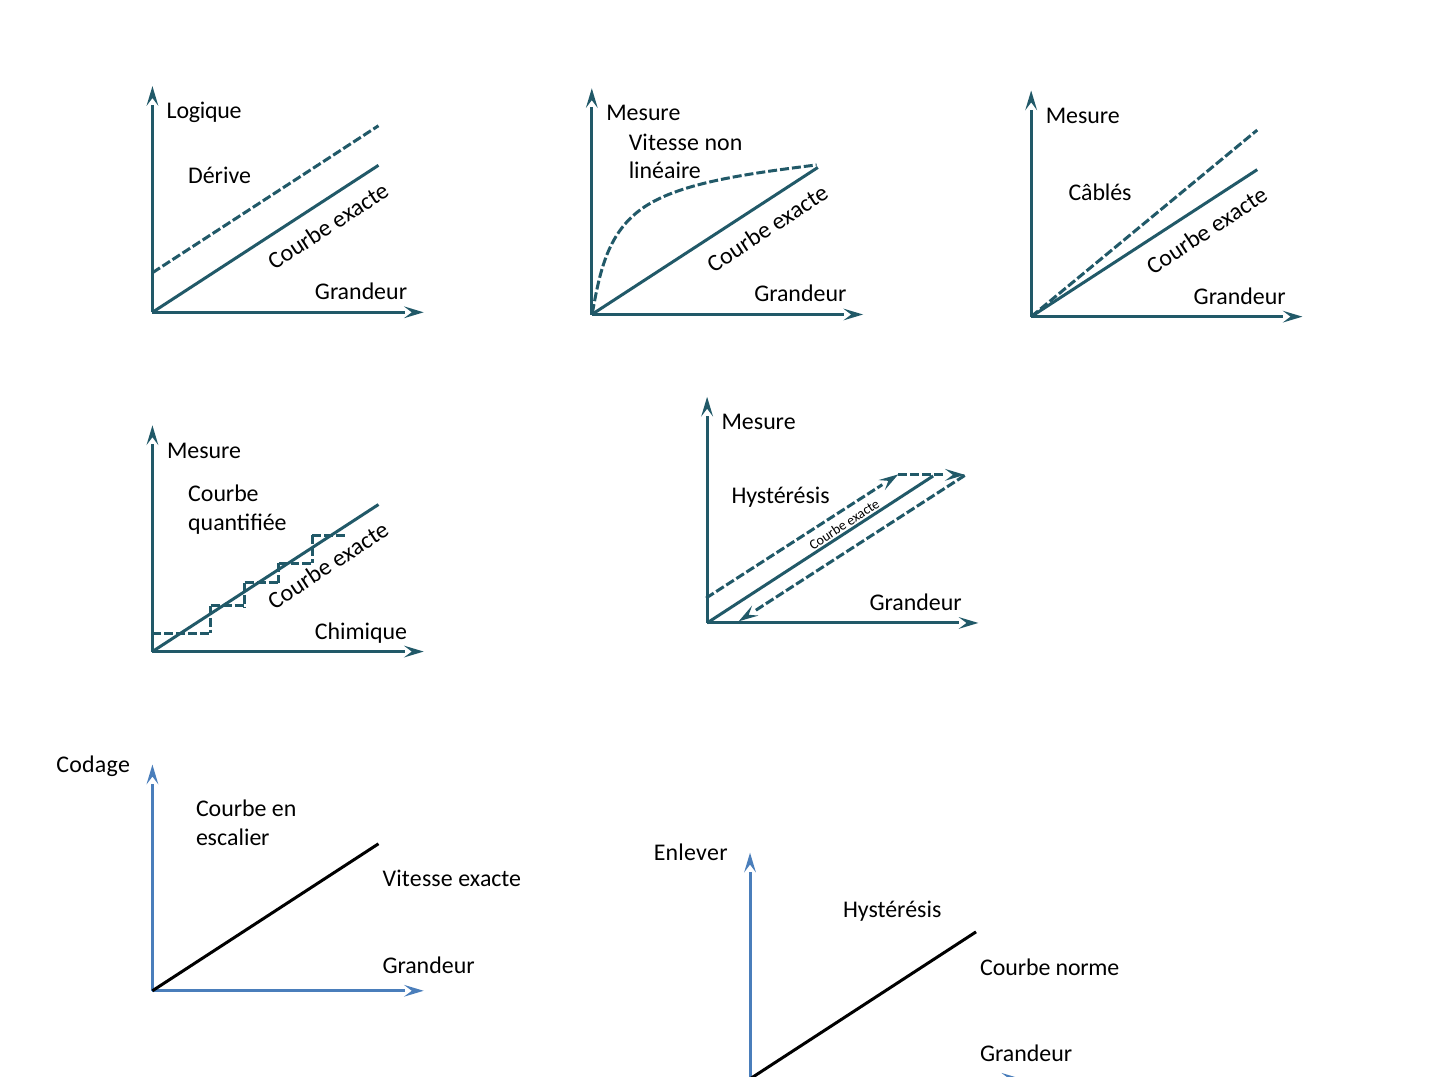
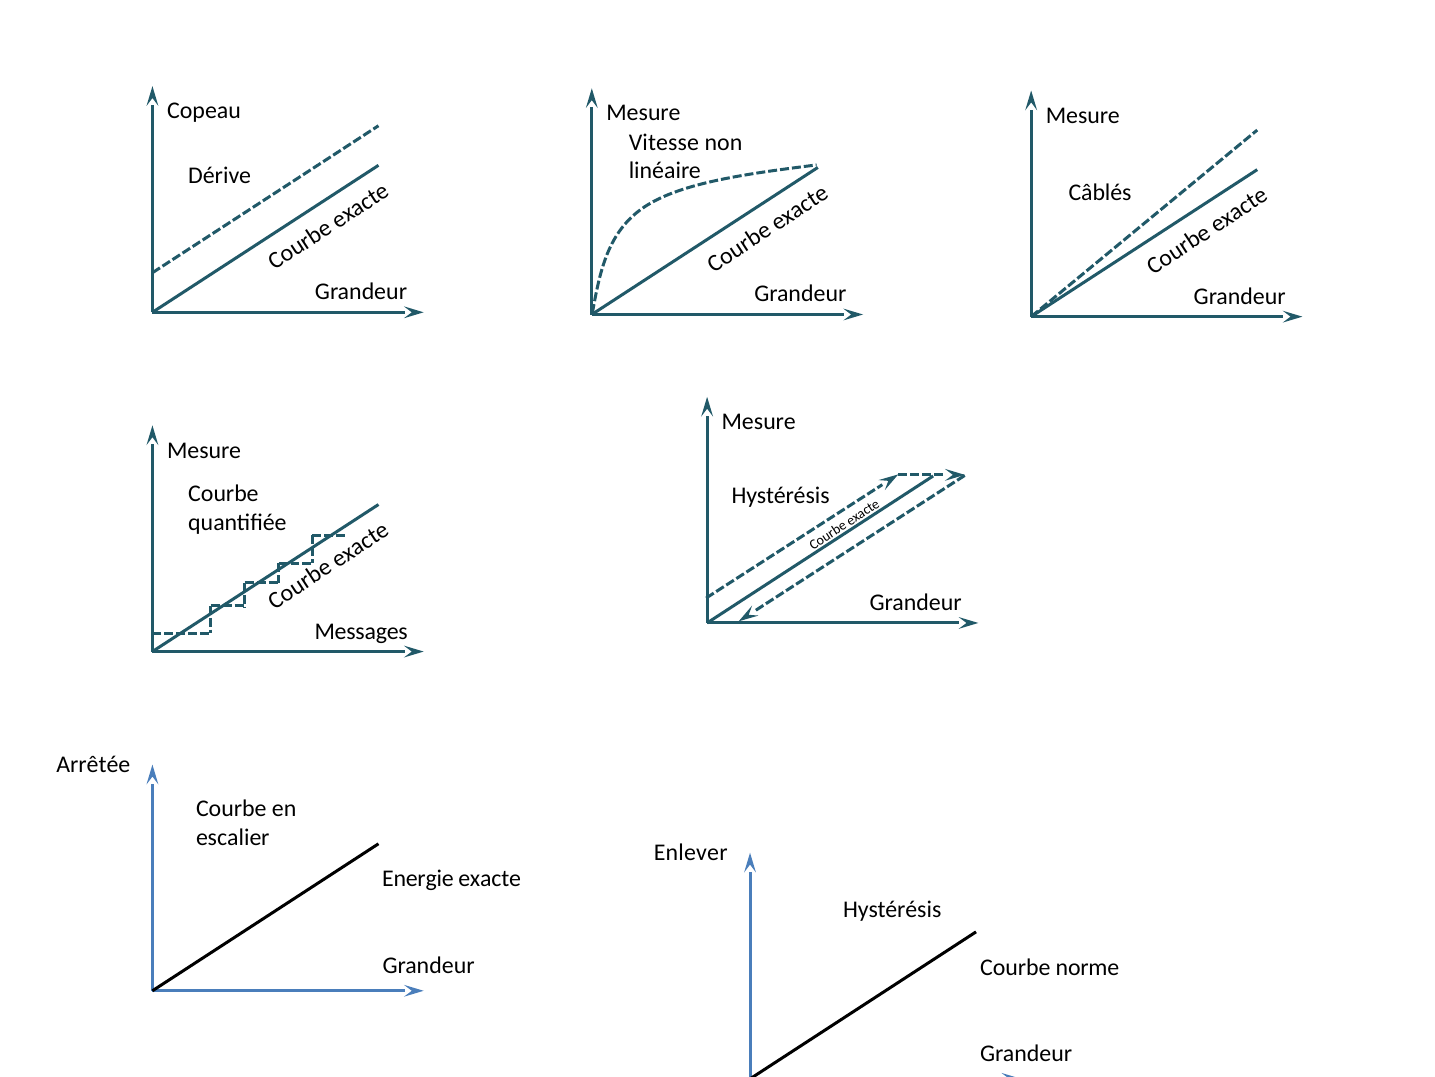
Logique: Logique -> Copeau
Chimique: Chimique -> Messages
Codage: Codage -> Arrêtée
Vitesse at (418, 878): Vitesse -> Energie
